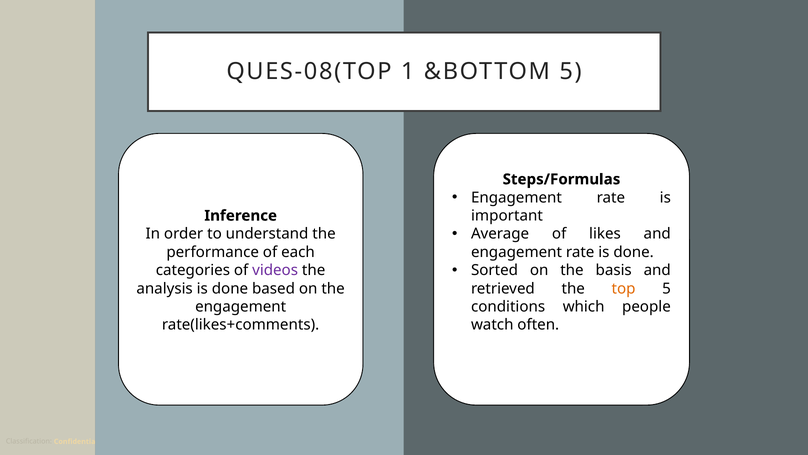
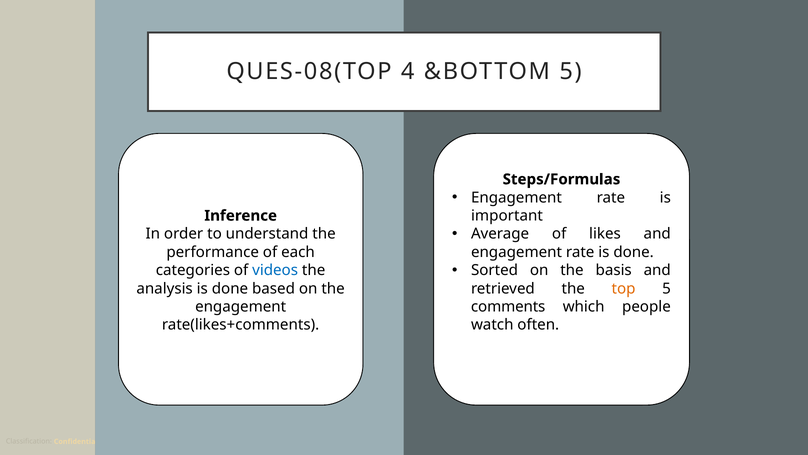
1: 1 -> 4
videos colour: purple -> blue
conditions: conditions -> comments
